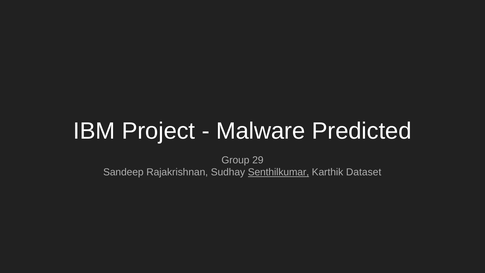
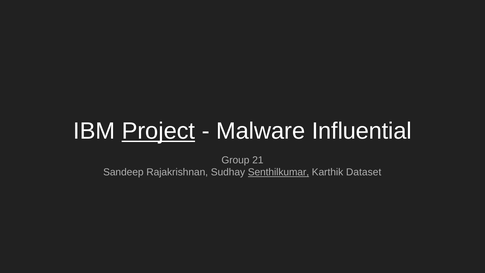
Project underline: none -> present
Predicted: Predicted -> Influential
29: 29 -> 21
